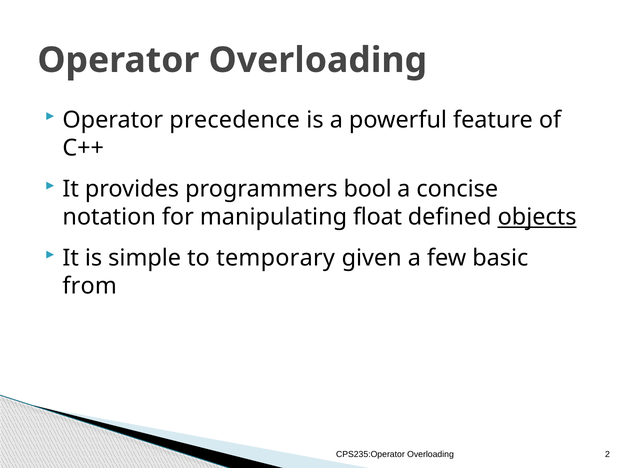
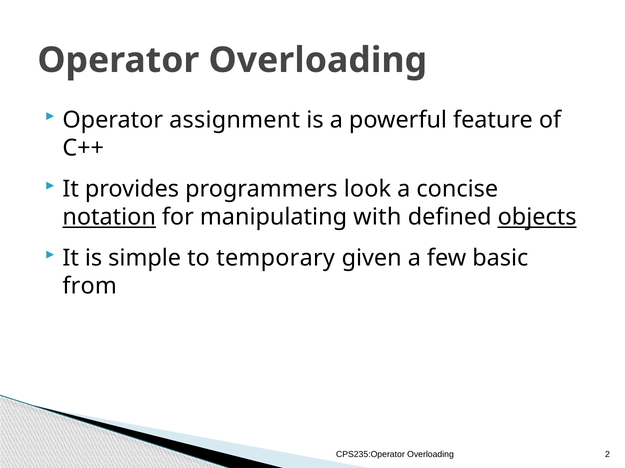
precedence: precedence -> assignment
bool: bool -> look
notation underline: none -> present
float: float -> with
